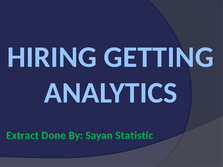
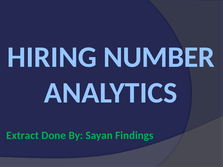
GETTING: GETTING -> NUMBER
Statistic: Statistic -> Findings
